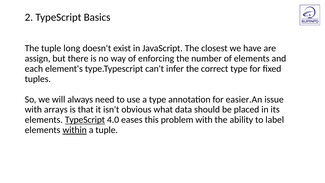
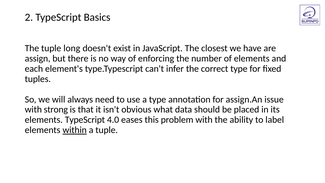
easier.An: easier.An -> assign.An
arrays: arrays -> strong
TypeScript at (85, 120) underline: present -> none
